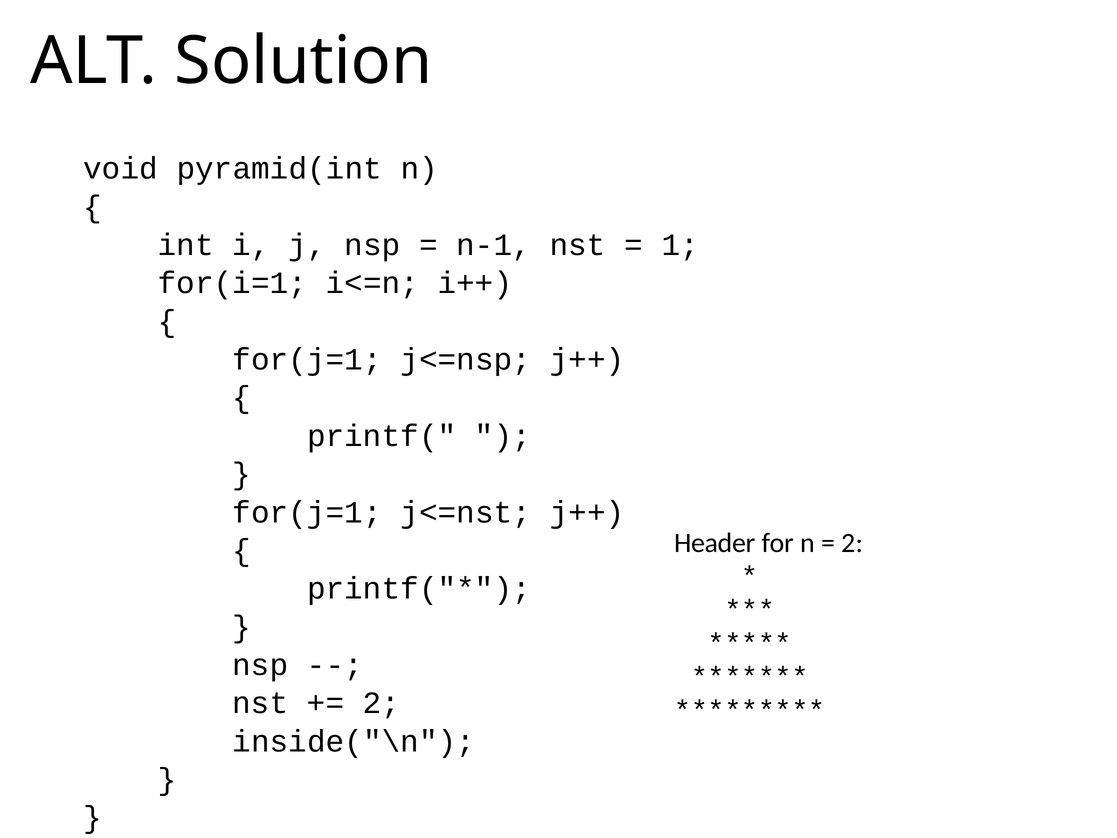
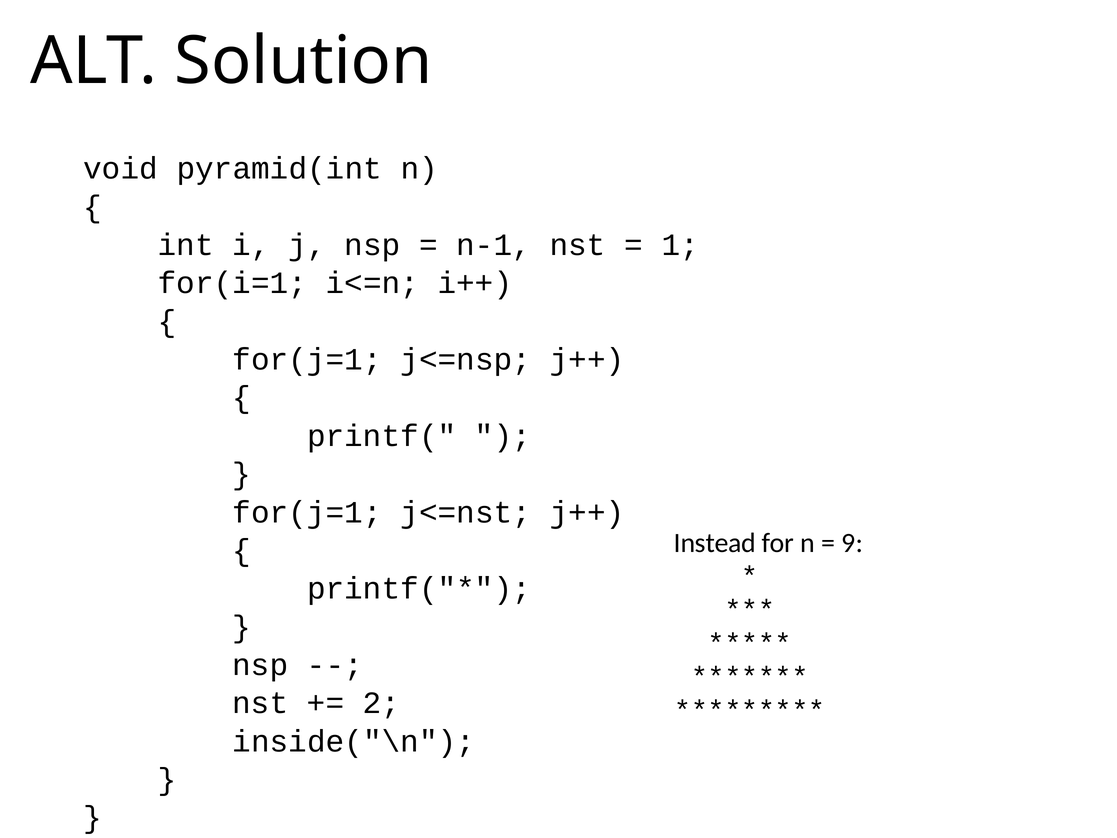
Header: Header -> Instead
2 at (852, 543): 2 -> 9
